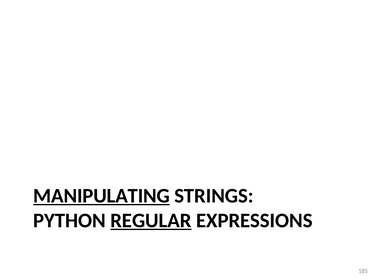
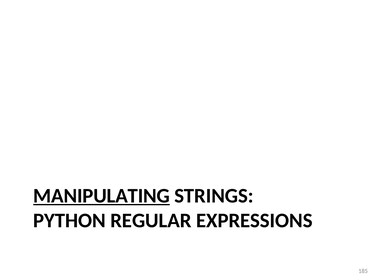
REGULAR underline: present -> none
